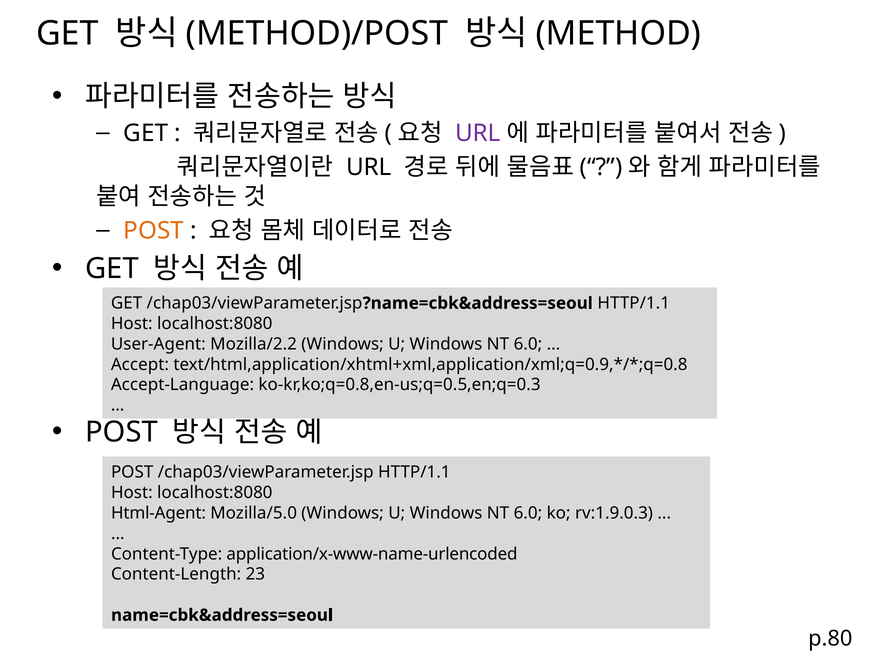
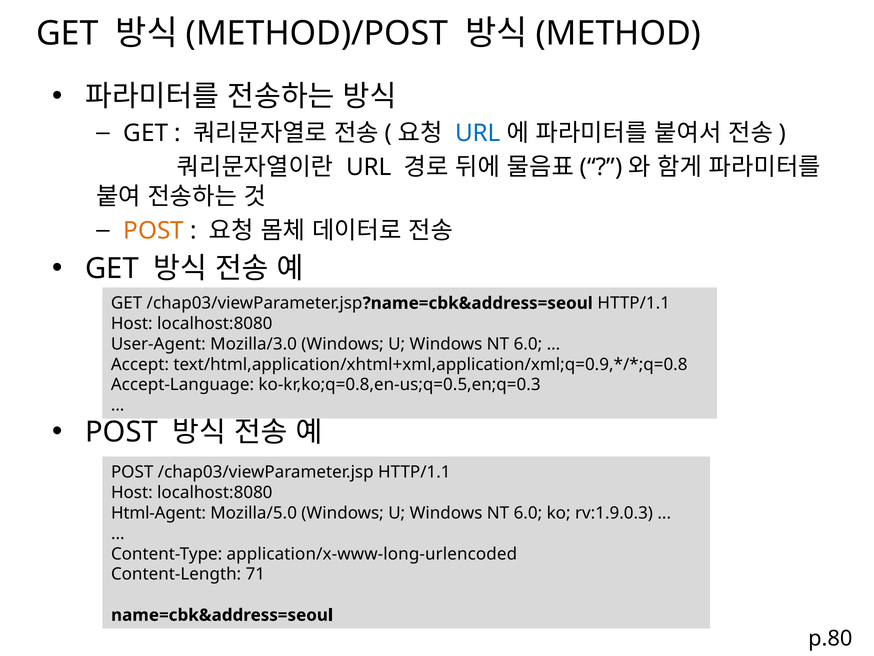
URL at (478, 133) colour: purple -> blue
Mozilla/2.2: Mozilla/2.2 -> Mozilla/3.0
application/x-www-name-urlencoded: application/x-www-name-urlencoded -> application/x-www-long-urlencoded
23: 23 -> 71
